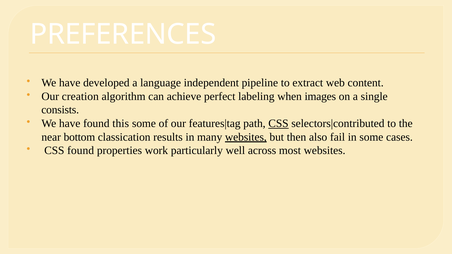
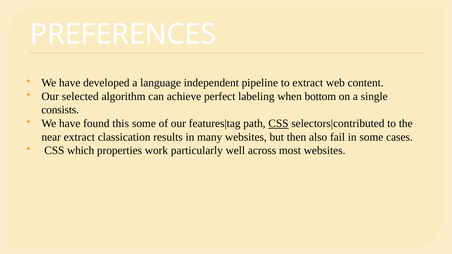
creation: creation -> selected
images: images -> bottom
near bottom: bottom -> extract
websites at (246, 137) underline: present -> none
CSS found: found -> which
